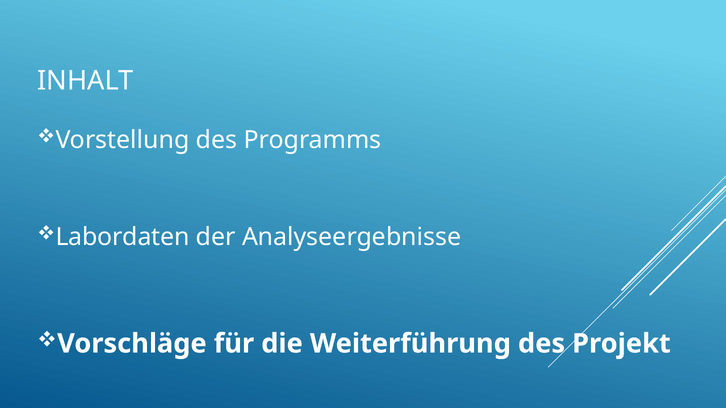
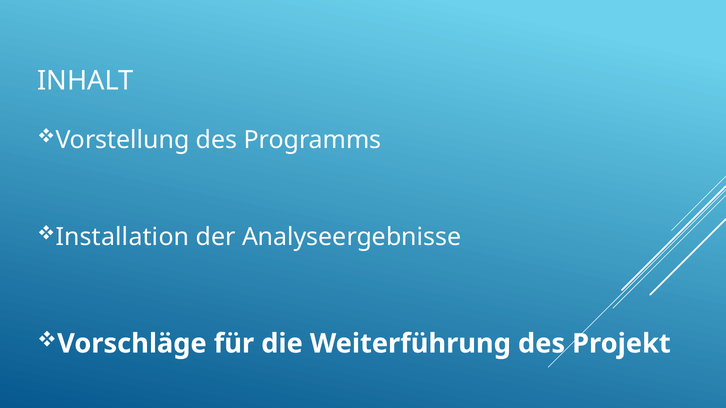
Labordaten: Labordaten -> Installation
